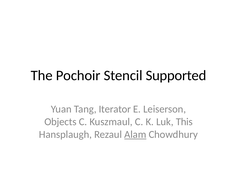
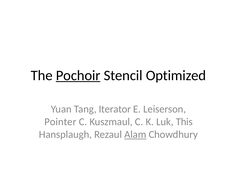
Pochoir underline: none -> present
Supported: Supported -> Optimized
Objects: Objects -> Pointer
